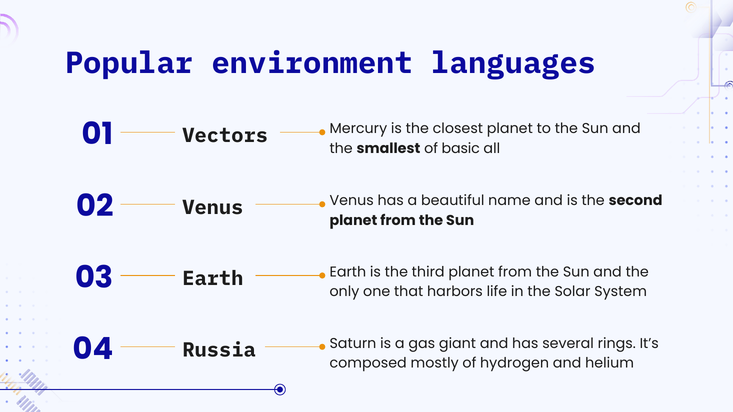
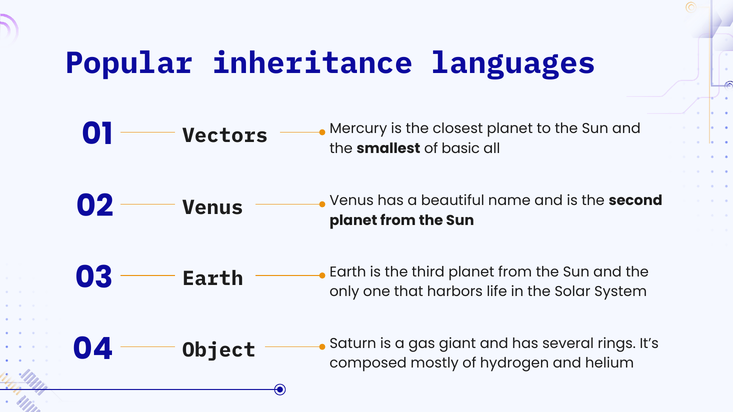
environment: environment -> inheritance
Russia: Russia -> Object
